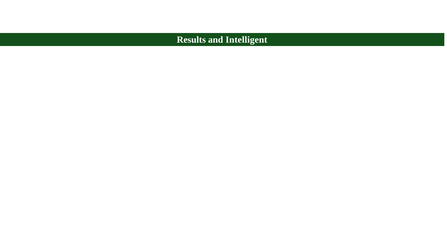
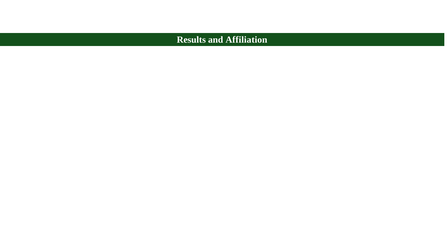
Intelligent: Intelligent -> Affiliation
